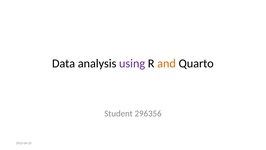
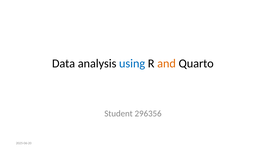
using colour: purple -> blue
